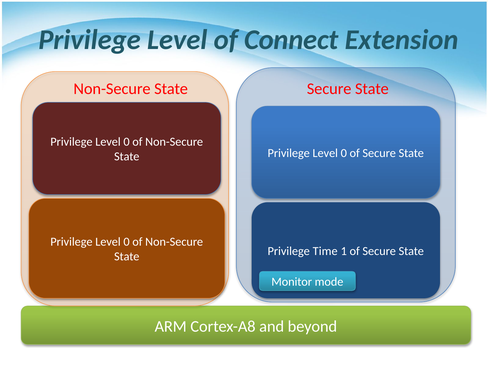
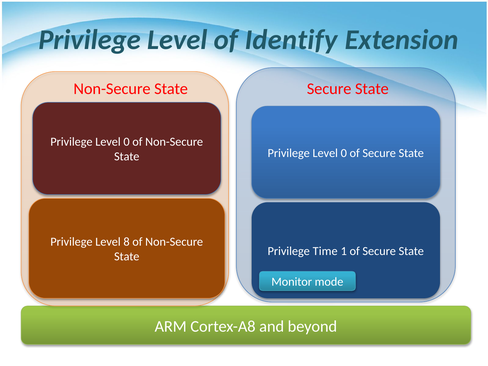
Connect: Connect -> Identify
0 at (127, 242): 0 -> 8
